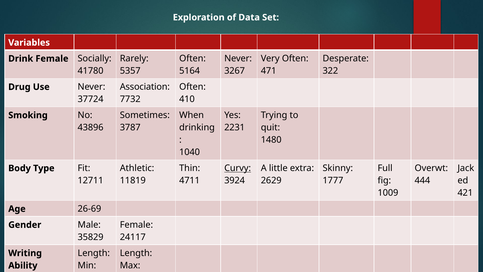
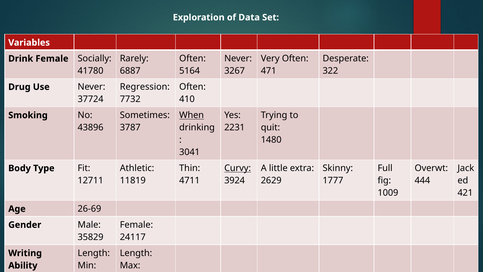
5357: 5357 -> 6887
Association: Association -> Regression
When underline: none -> present
1040: 1040 -> 3041
